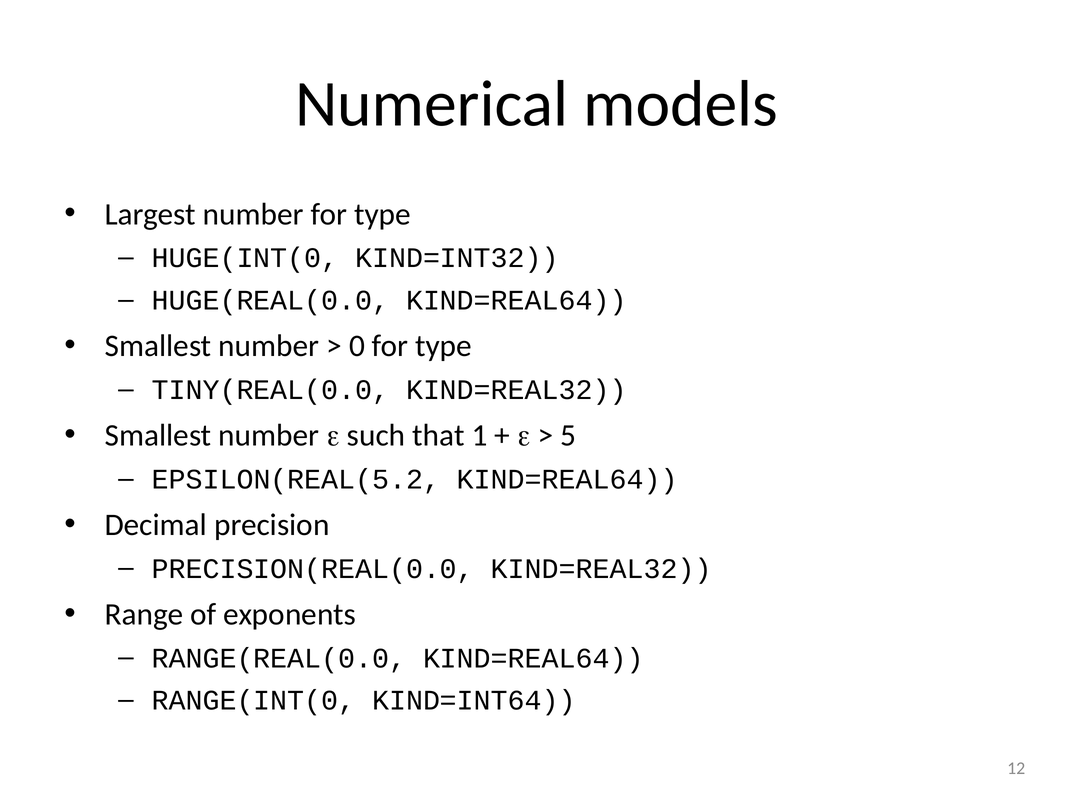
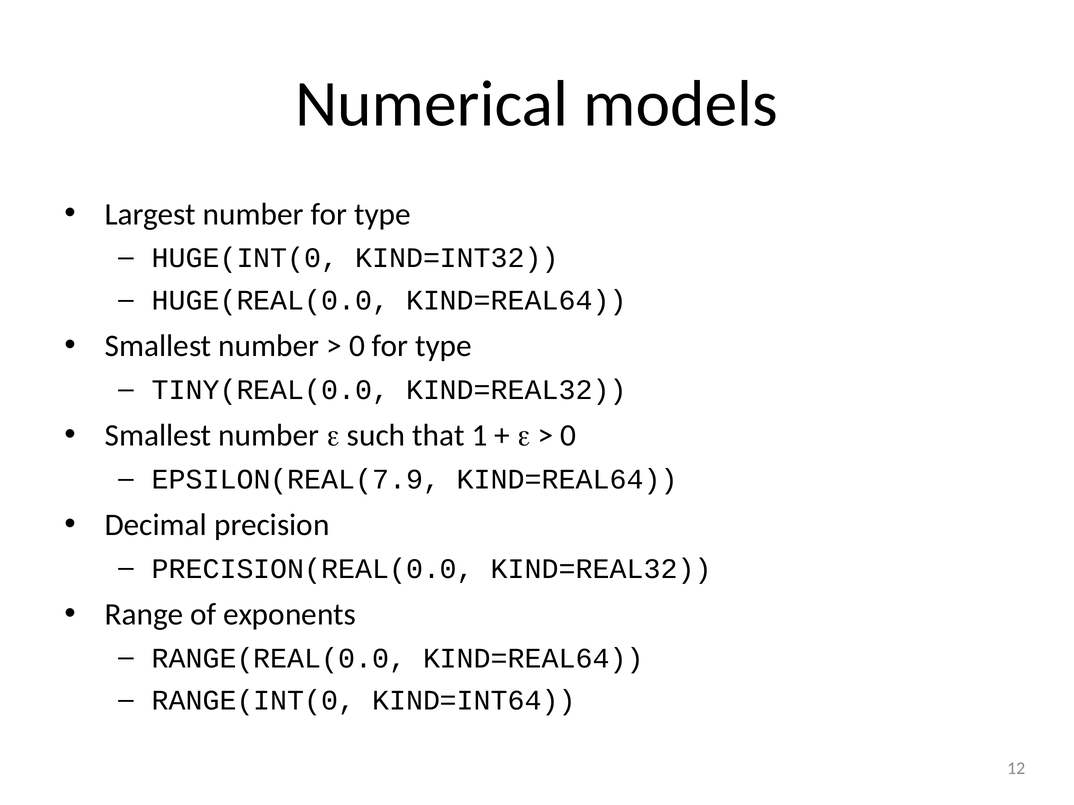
5 at (568, 436): 5 -> 0
EPSILON(REAL(5.2: EPSILON(REAL(5.2 -> EPSILON(REAL(7.9
